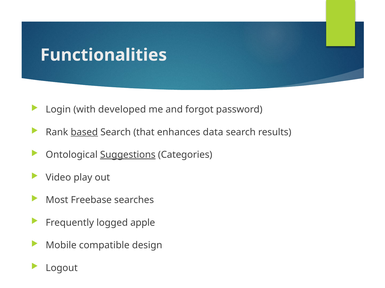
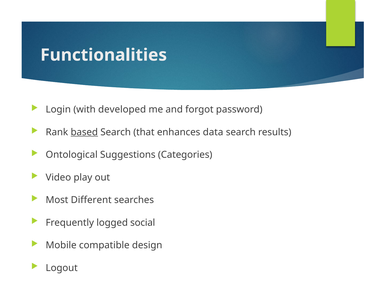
Suggestions underline: present -> none
Freebase: Freebase -> Different
apple: apple -> social
